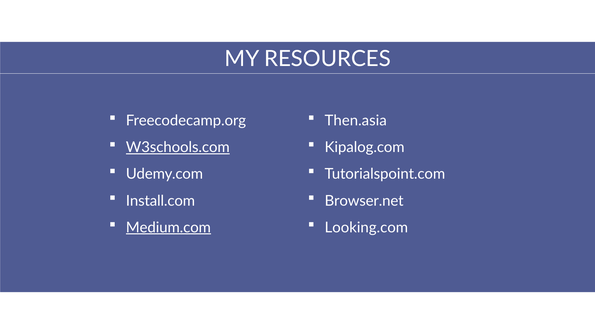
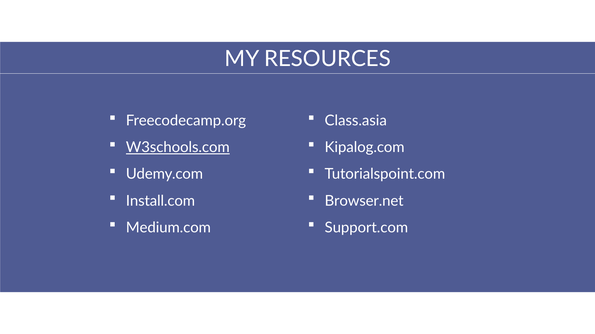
Then.asia: Then.asia -> Class.asia
Medium.com underline: present -> none
Looking.com: Looking.com -> Support.com
